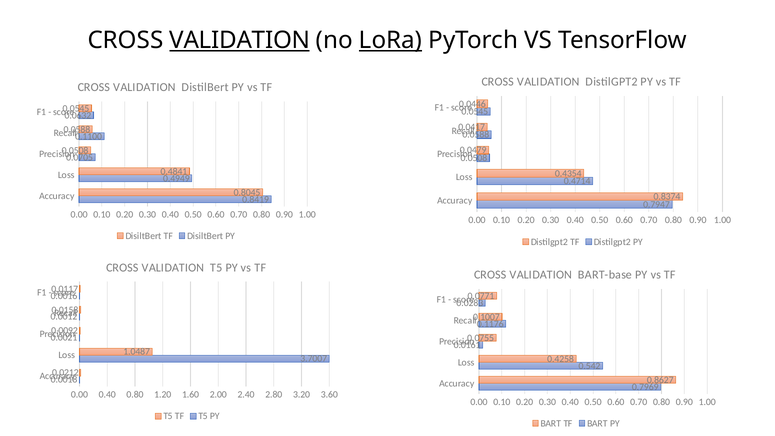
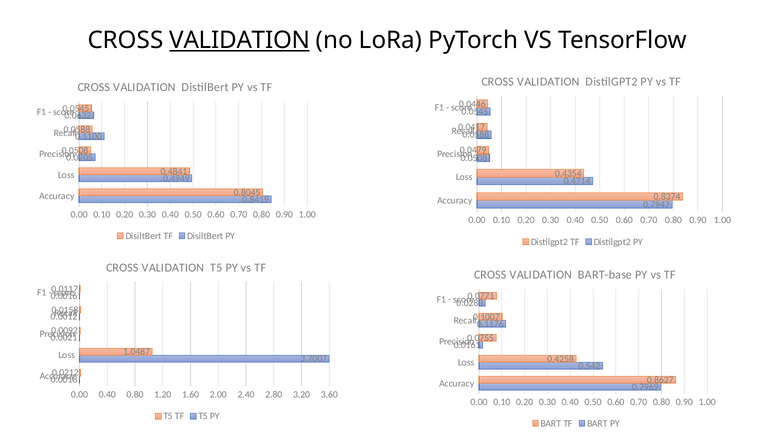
LoRa underline: present -> none
